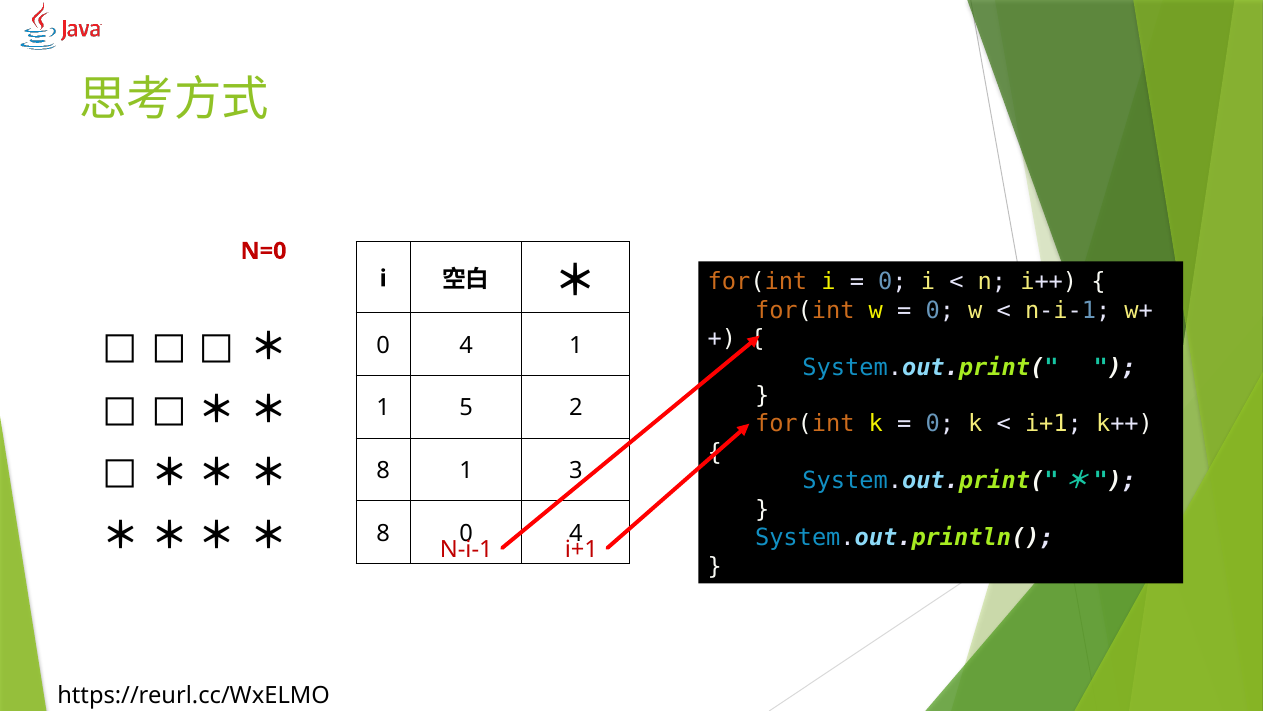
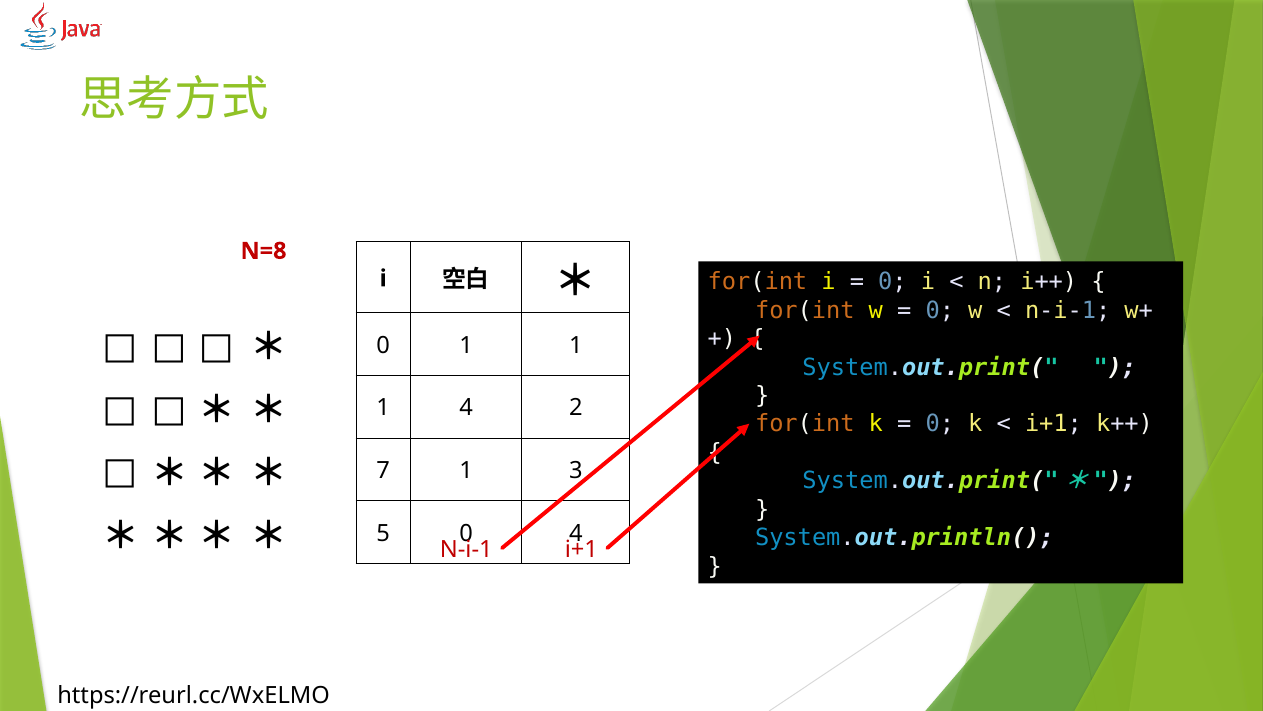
N=0: N=0 -> N=8
4 at (466, 345): 4 -> 1
1 5: 5 -> 4
8 at (383, 470): 8 -> 7
8 at (383, 533): 8 -> 5
